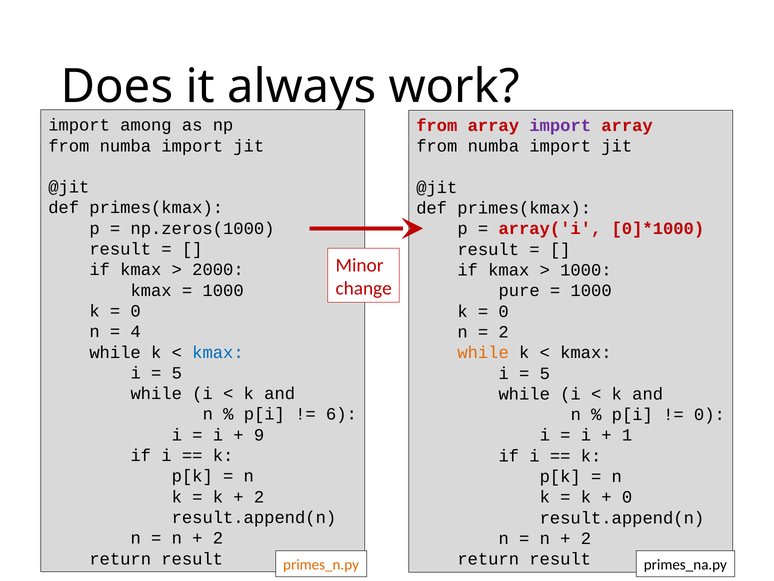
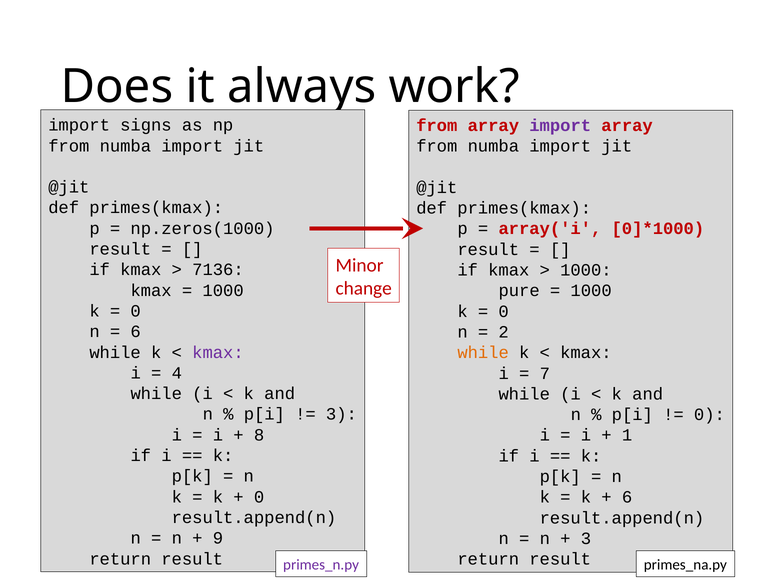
among: among -> signs
2000: 2000 -> 7136
4 at (136, 331): 4 -> 6
kmax at (218, 352) colour: blue -> purple
5 at (177, 373): 5 -> 4
5 at (545, 373): 5 -> 7
6 at (341, 414): 6 -> 3
9: 9 -> 8
2 at (259, 496): 2 -> 0
0 at (627, 497): 0 -> 6
2 at (218, 538): 2 -> 9
2 at (586, 538): 2 -> 3
primes_n.py colour: orange -> purple
